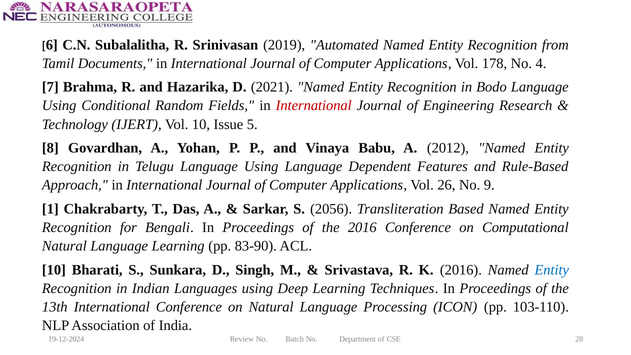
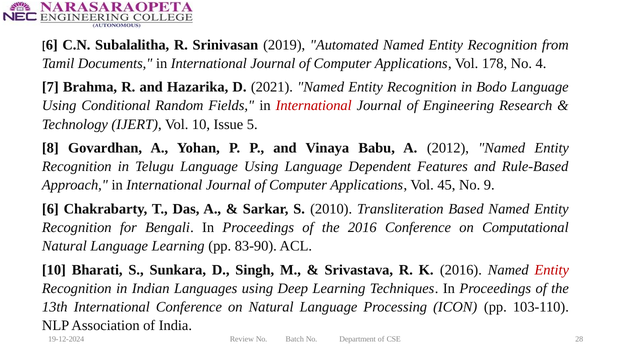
26: 26 -> 45
1 at (50, 209): 1 -> 6
2056: 2056 -> 2010
Entity at (552, 270) colour: blue -> red
